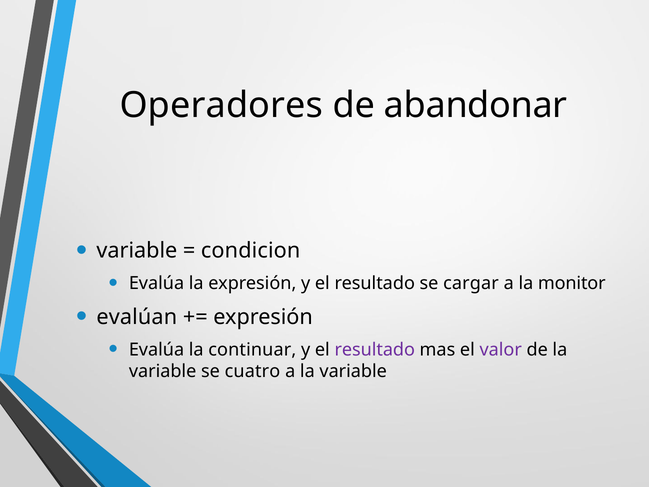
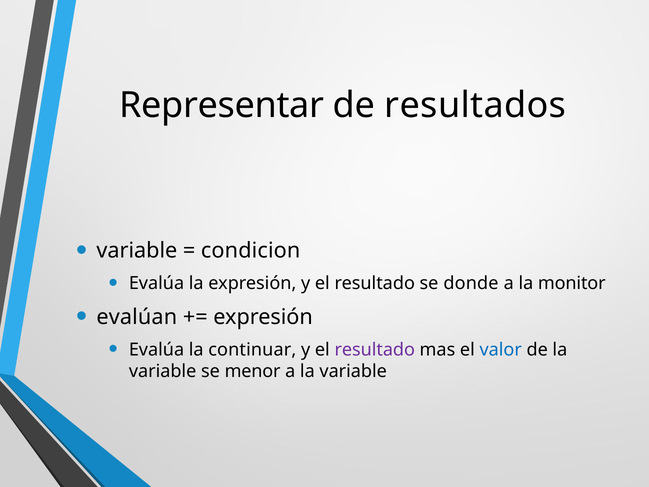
Operadores: Operadores -> Representar
abandonar: abandonar -> resultados
cargar: cargar -> donde
valor colour: purple -> blue
cuatro: cuatro -> menor
